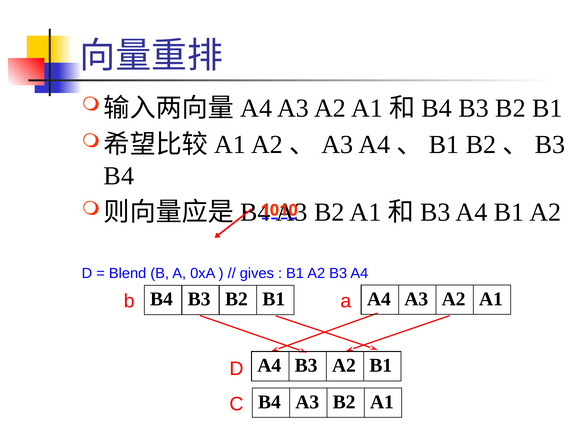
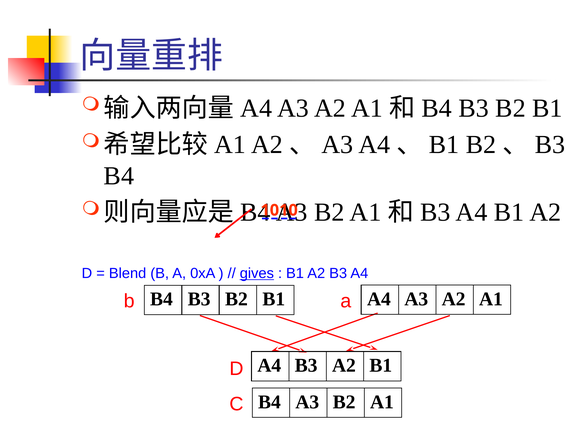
gives underline: none -> present
